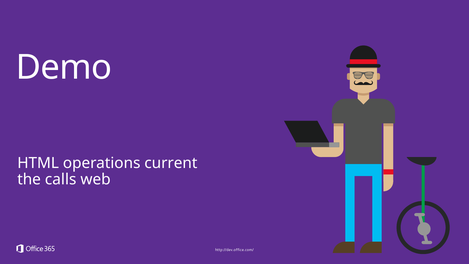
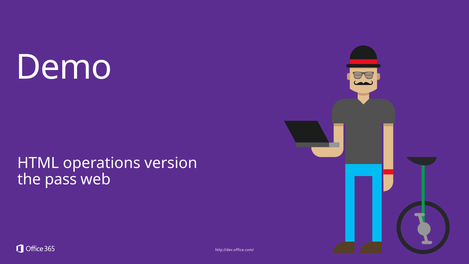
current: current -> version
calls: calls -> pass
